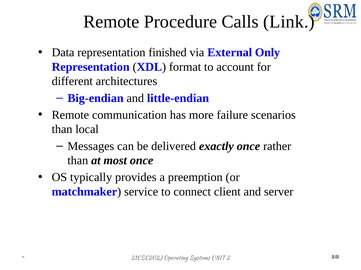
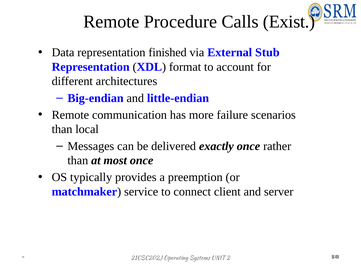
Link: Link -> Exist
Only: Only -> Stub
